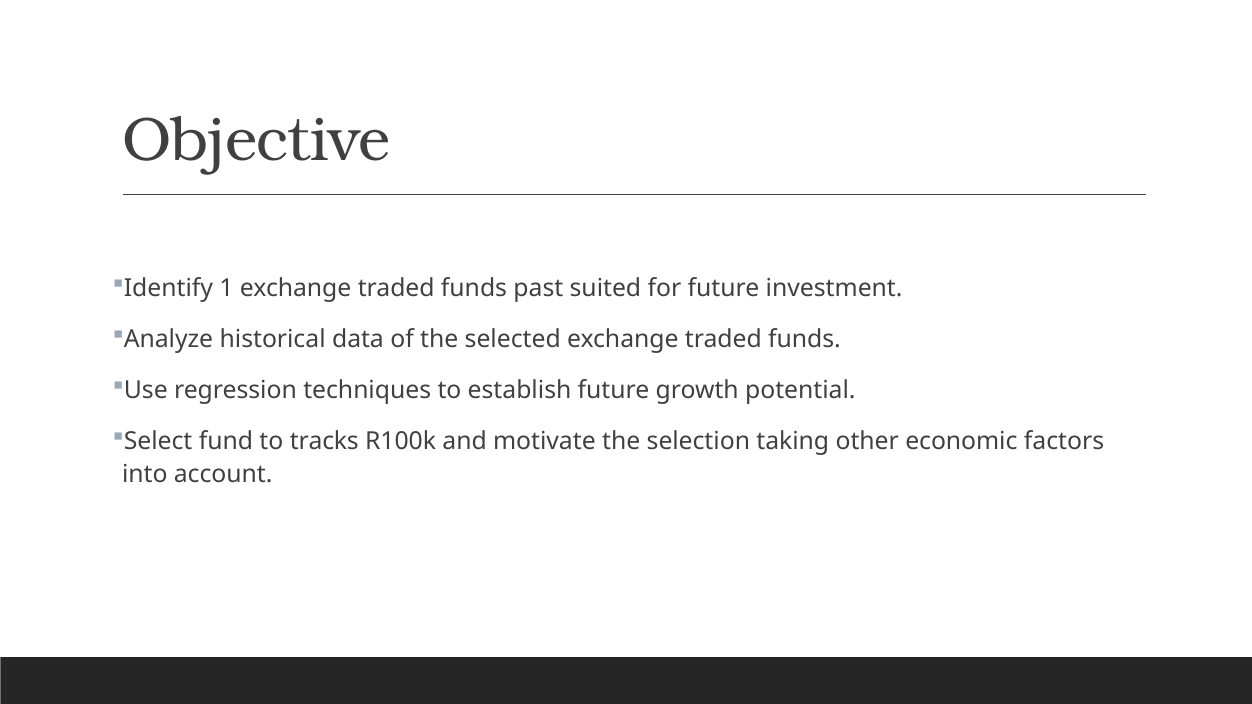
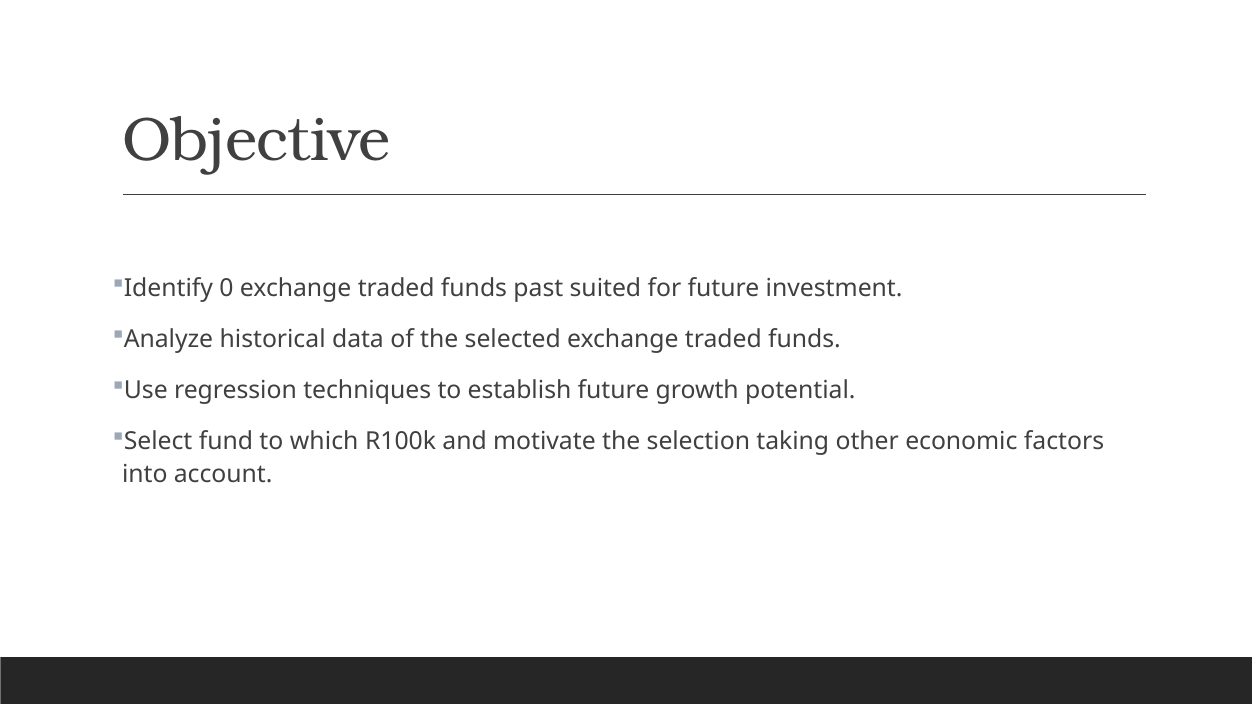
1: 1 -> 0
tracks: tracks -> which
